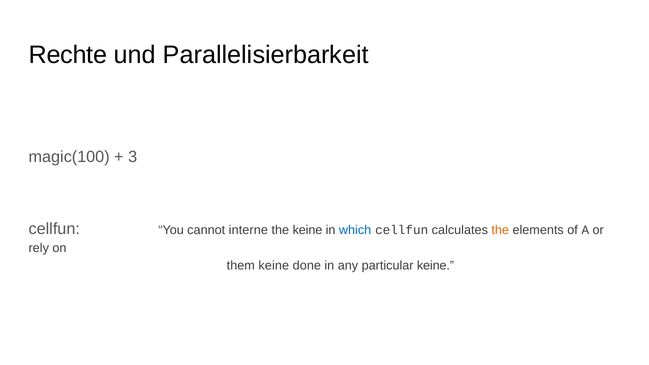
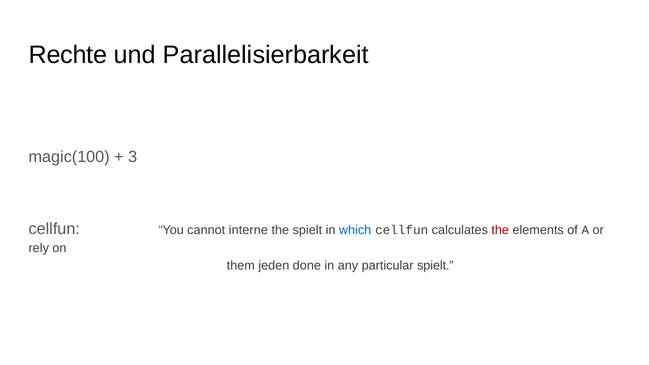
the keine: keine -> spielt
the at (500, 230) colour: orange -> red
them keine: keine -> jeden
particular keine: keine -> spielt
